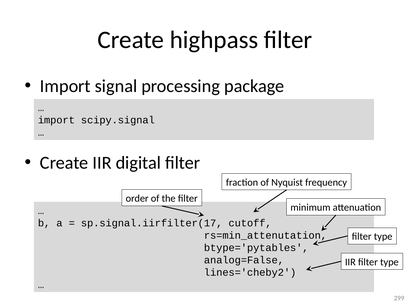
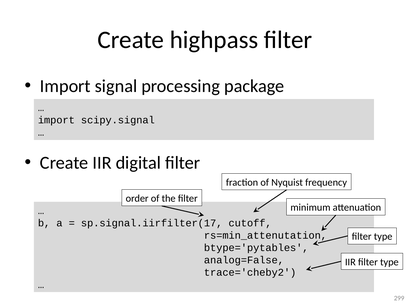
lines='cheby2: lines='cheby2 -> trace='cheby2
